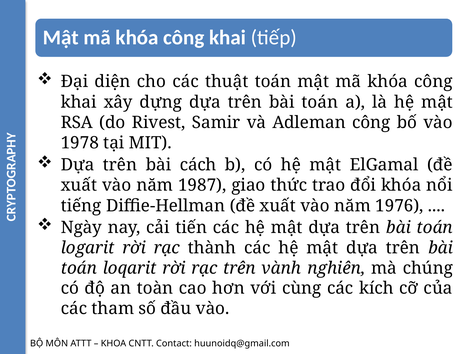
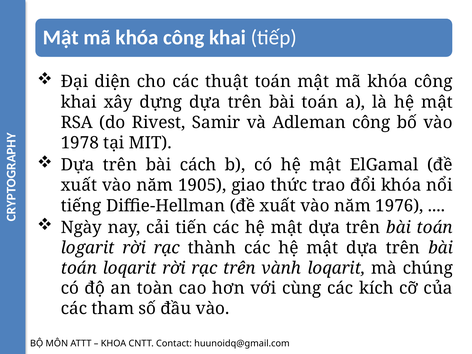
1987: 1987 -> 1905
vành nghiên: nghiên -> loqarit
